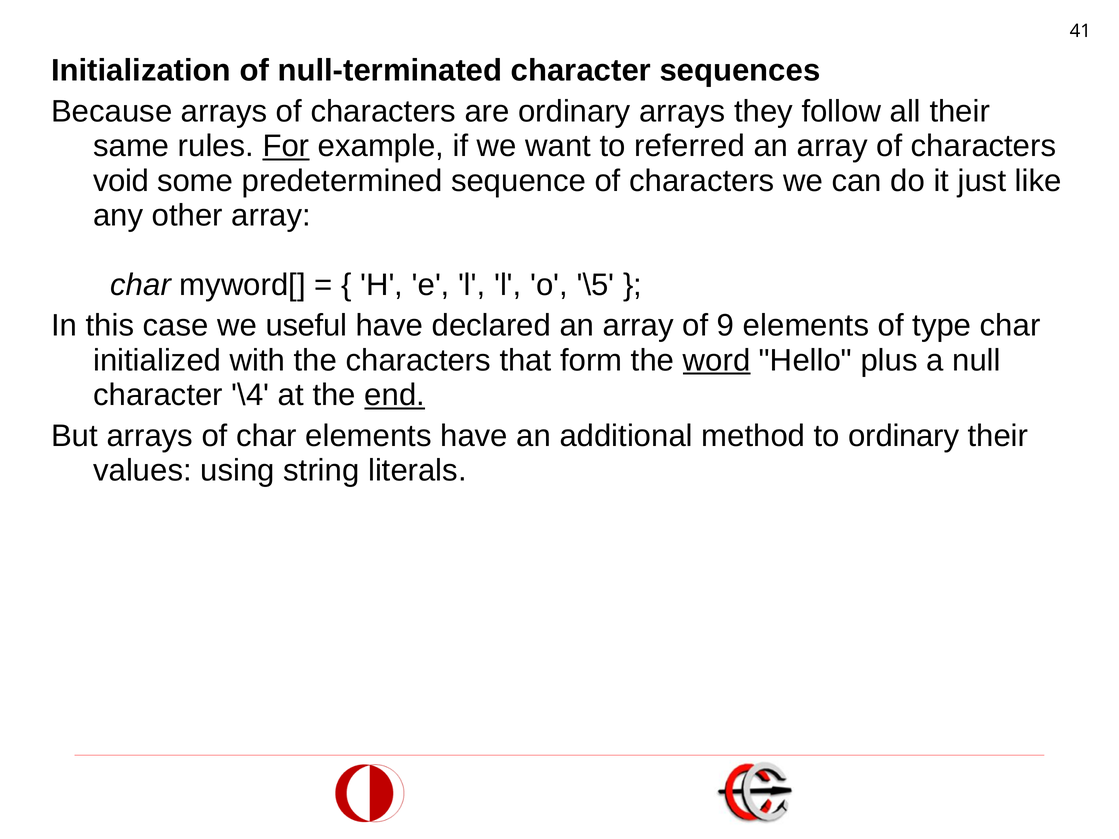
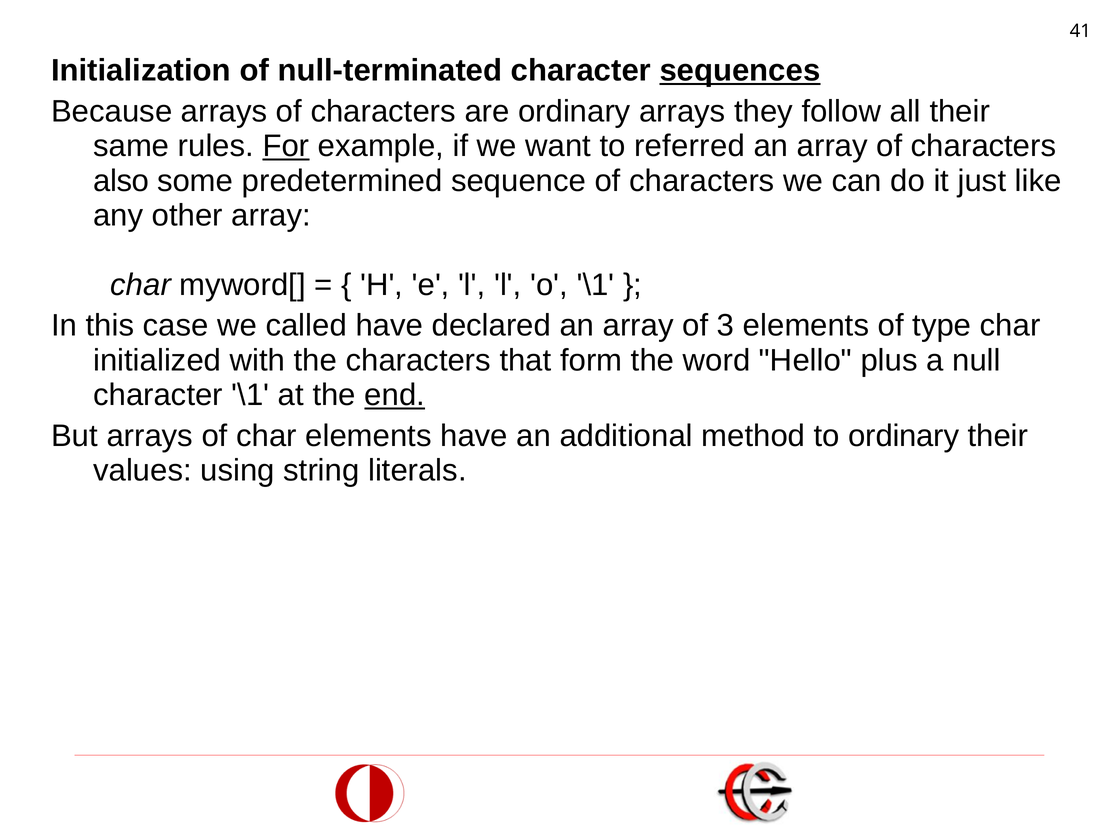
sequences underline: none -> present
void: void -> also
o \5: \5 -> \1
useful: useful -> called
9: 9 -> 3
word underline: present -> none
character \4: \4 -> \1
